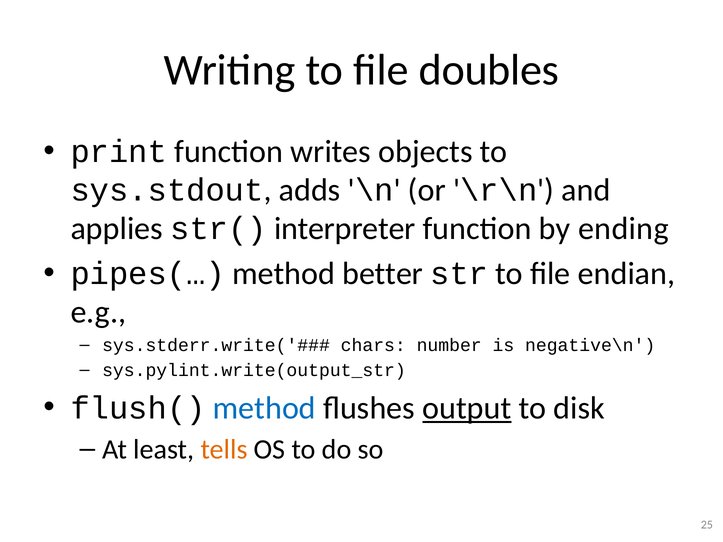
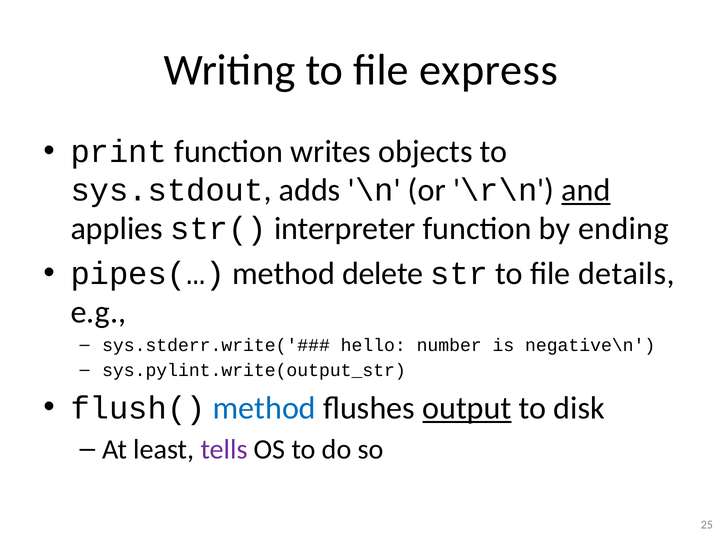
doubles: doubles -> express
and underline: none -> present
better: better -> delete
endian: endian -> details
chars: chars -> hello
tells colour: orange -> purple
